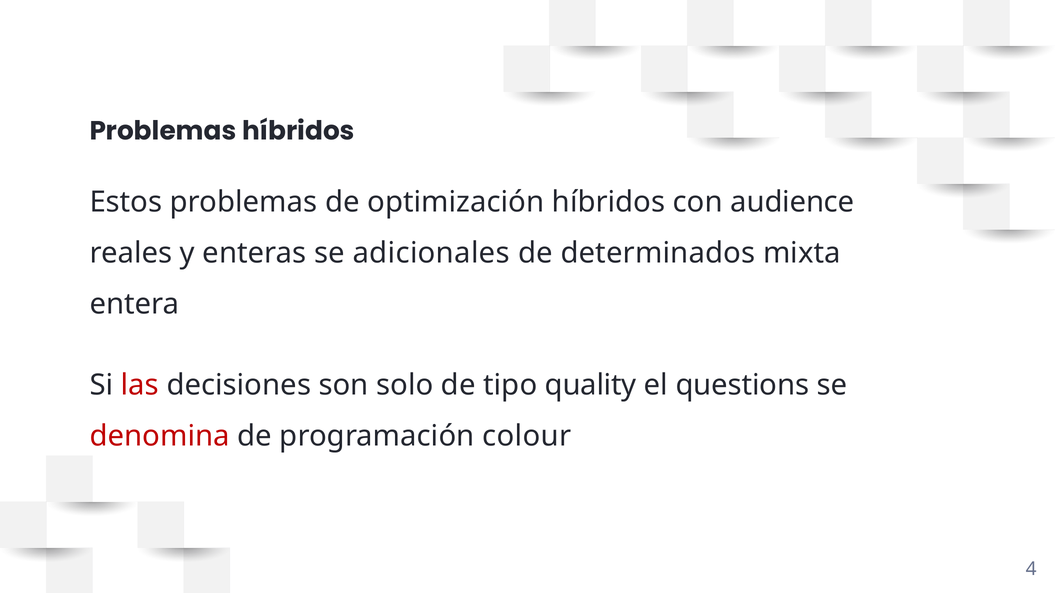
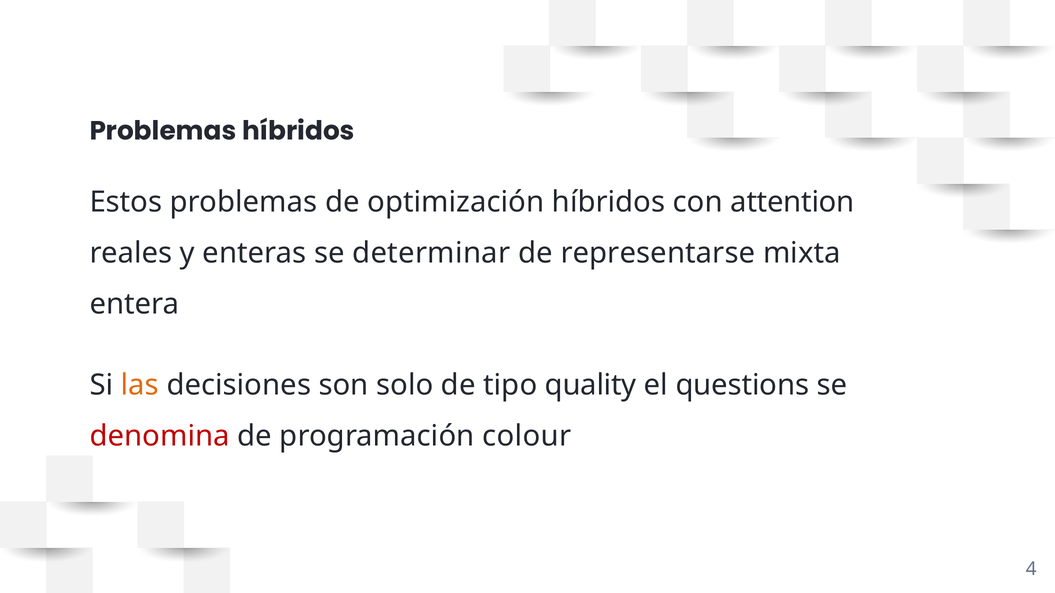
audience: audience -> attention
adicionales: adicionales -> determinar
determinados: determinados -> representarse
las colour: red -> orange
